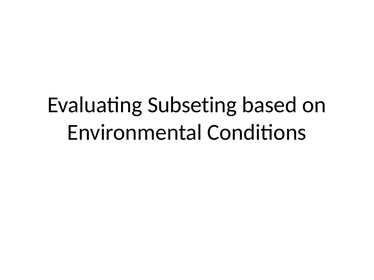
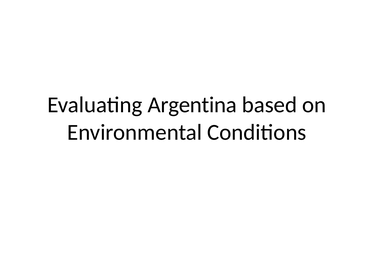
Subseting: Subseting -> Argentina
